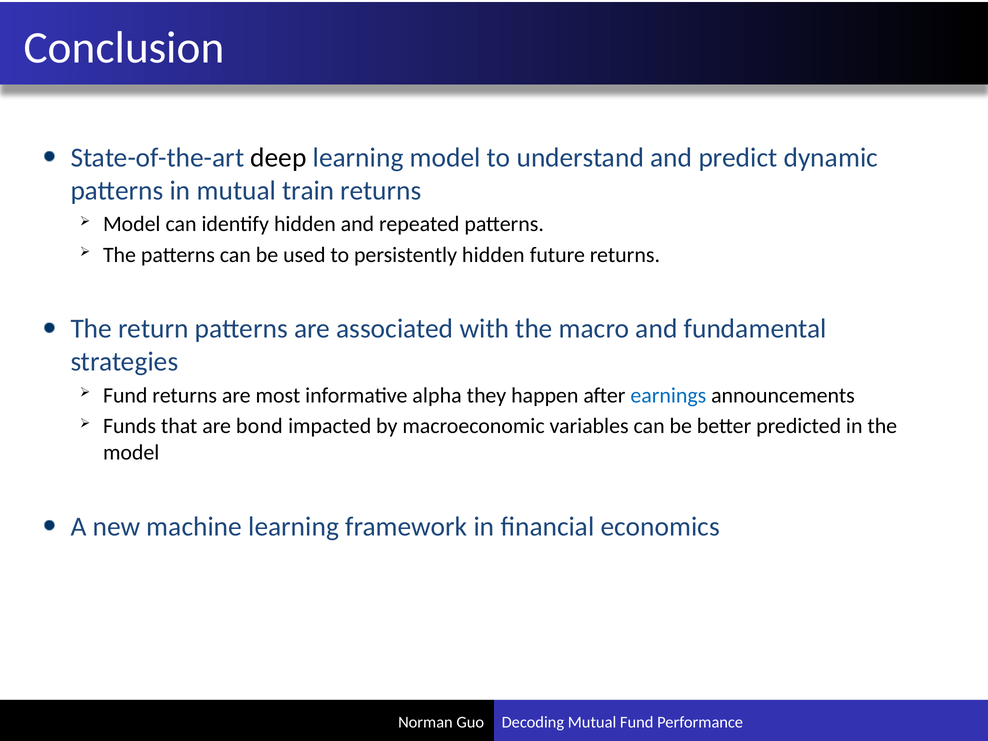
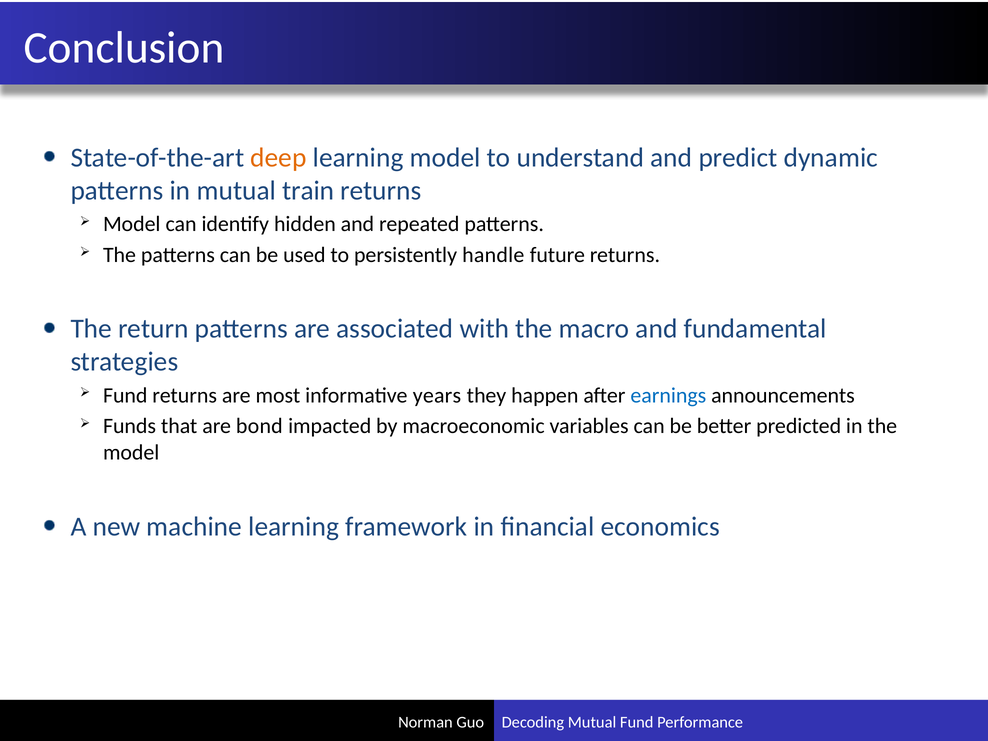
deep colour: black -> orange
persistently hidden: hidden -> handle
alpha: alpha -> years
